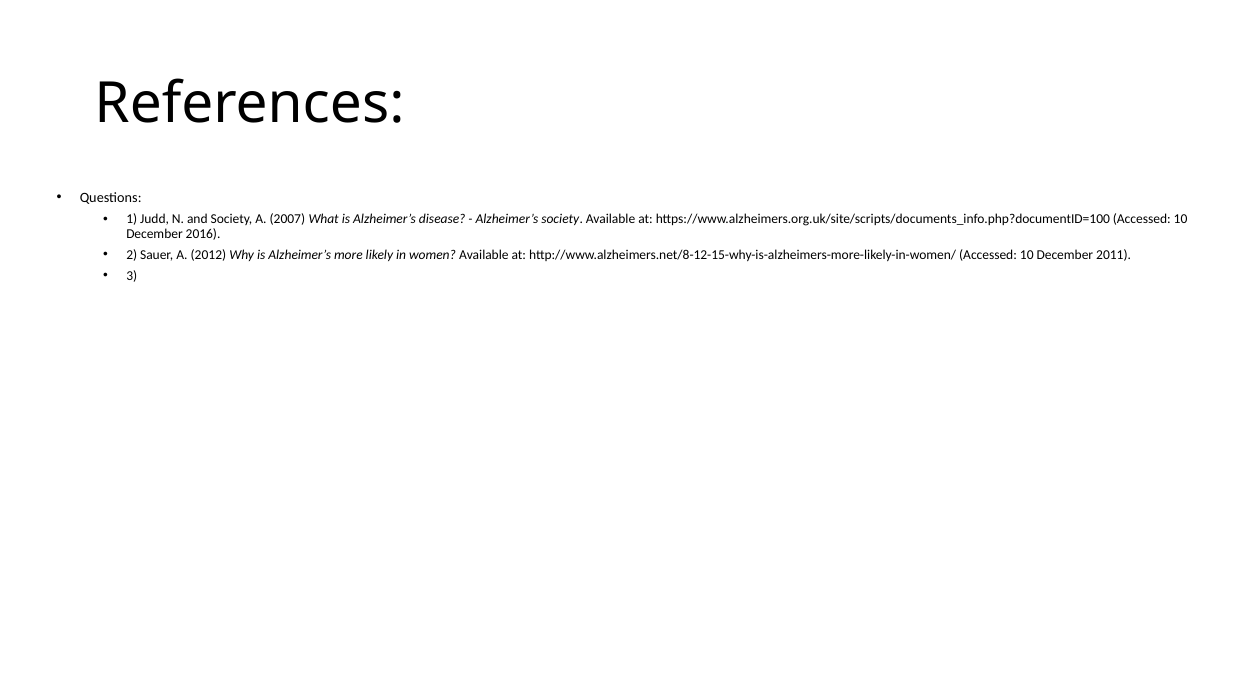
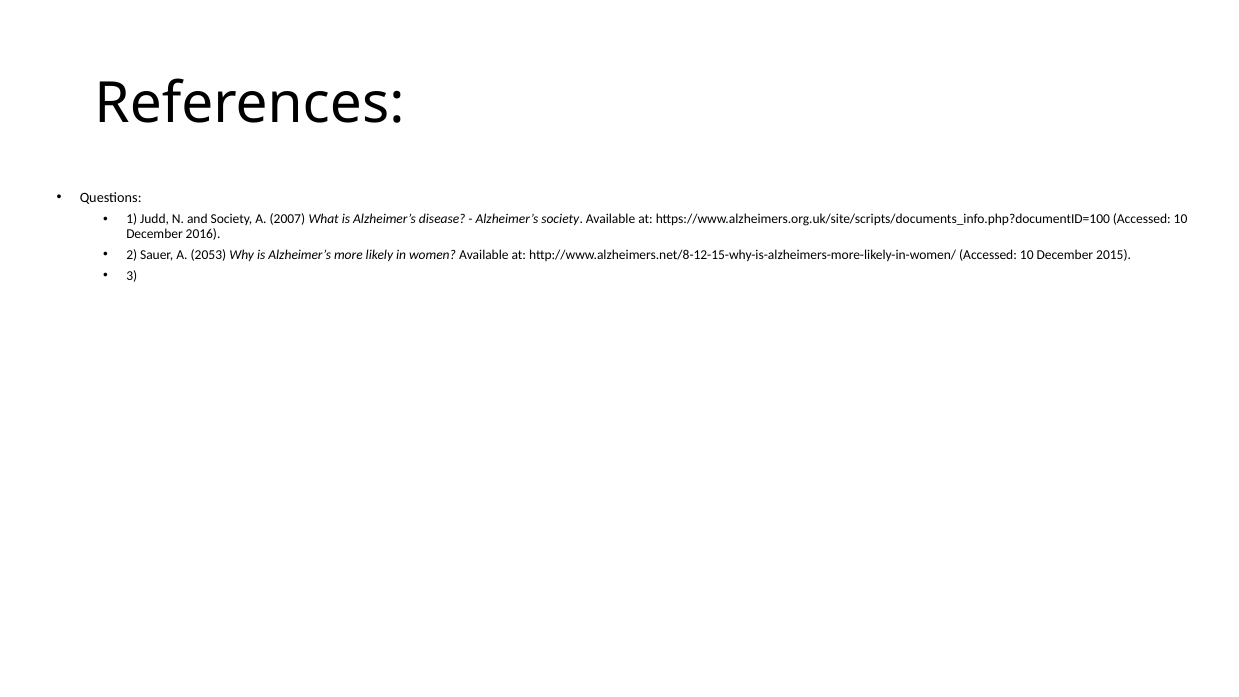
2012: 2012 -> 2053
2011: 2011 -> 2015
